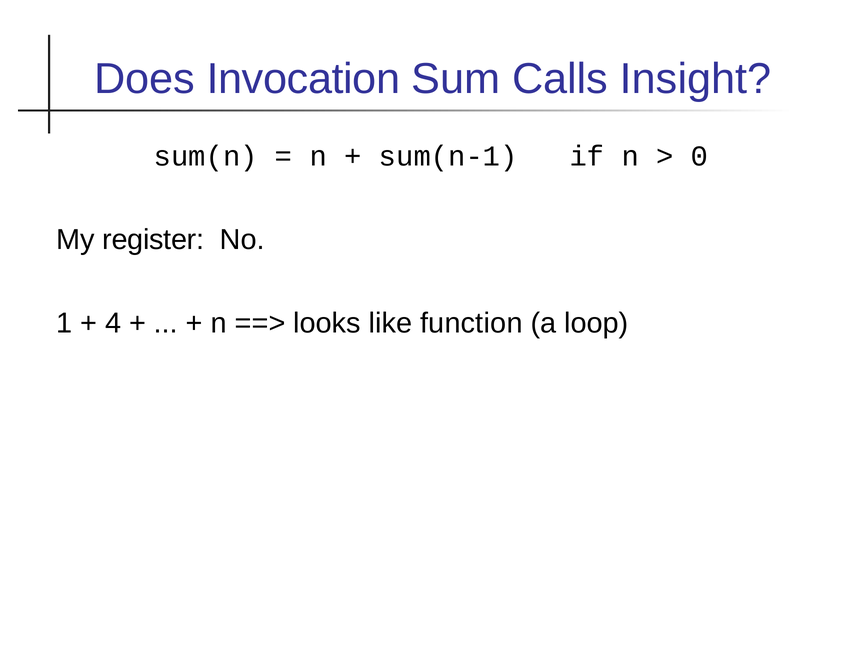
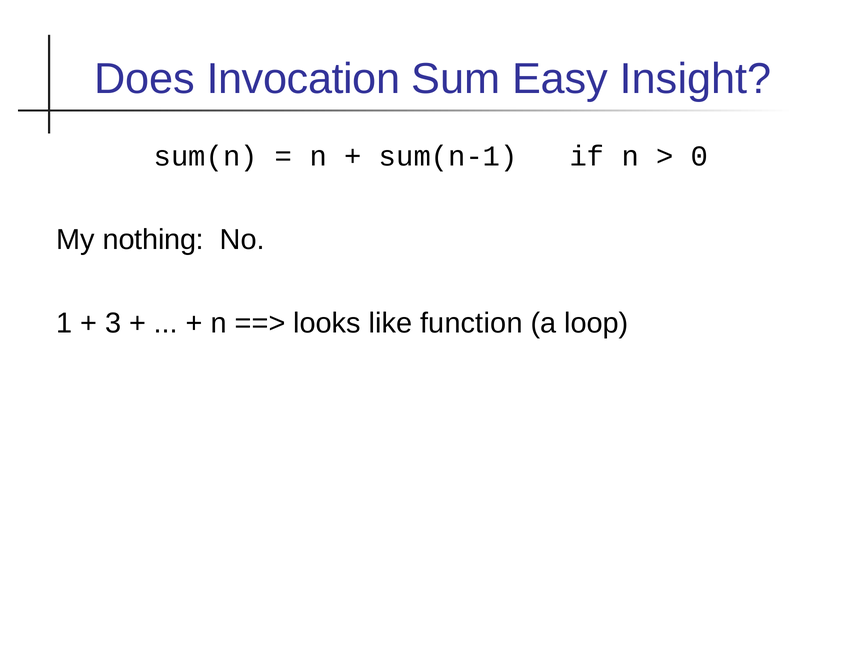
Calls: Calls -> Easy
register: register -> nothing
4: 4 -> 3
